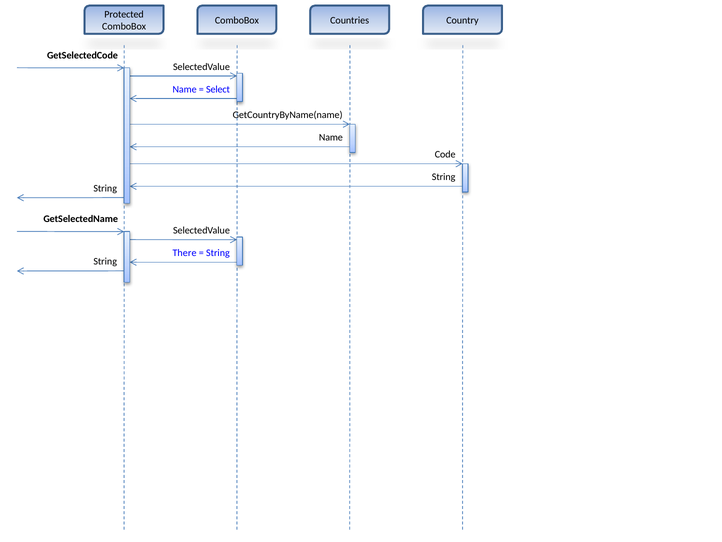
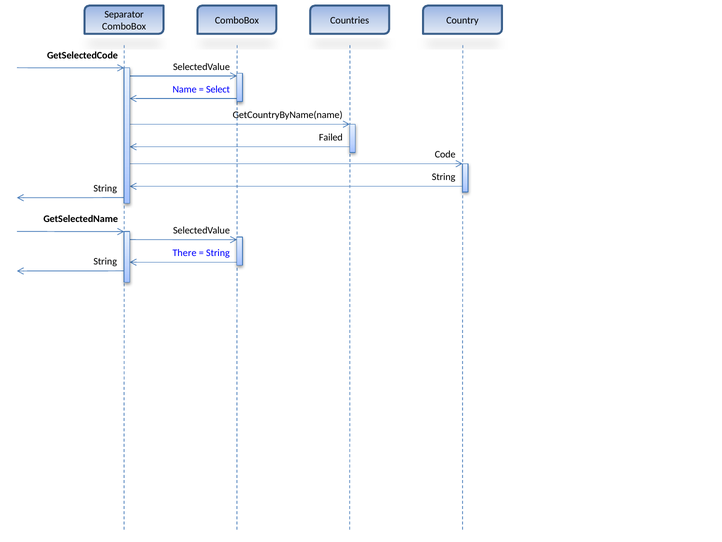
Protected: Protected -> Separator
Name at (331, 137): Name -> Failed
